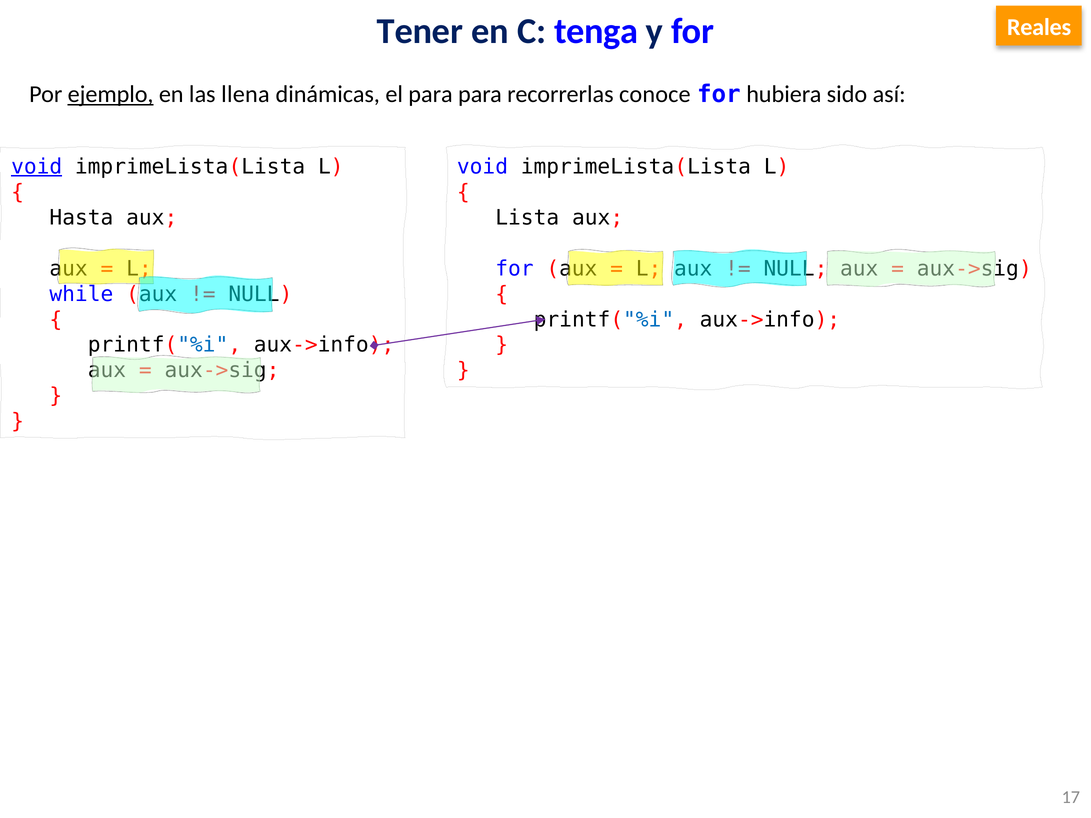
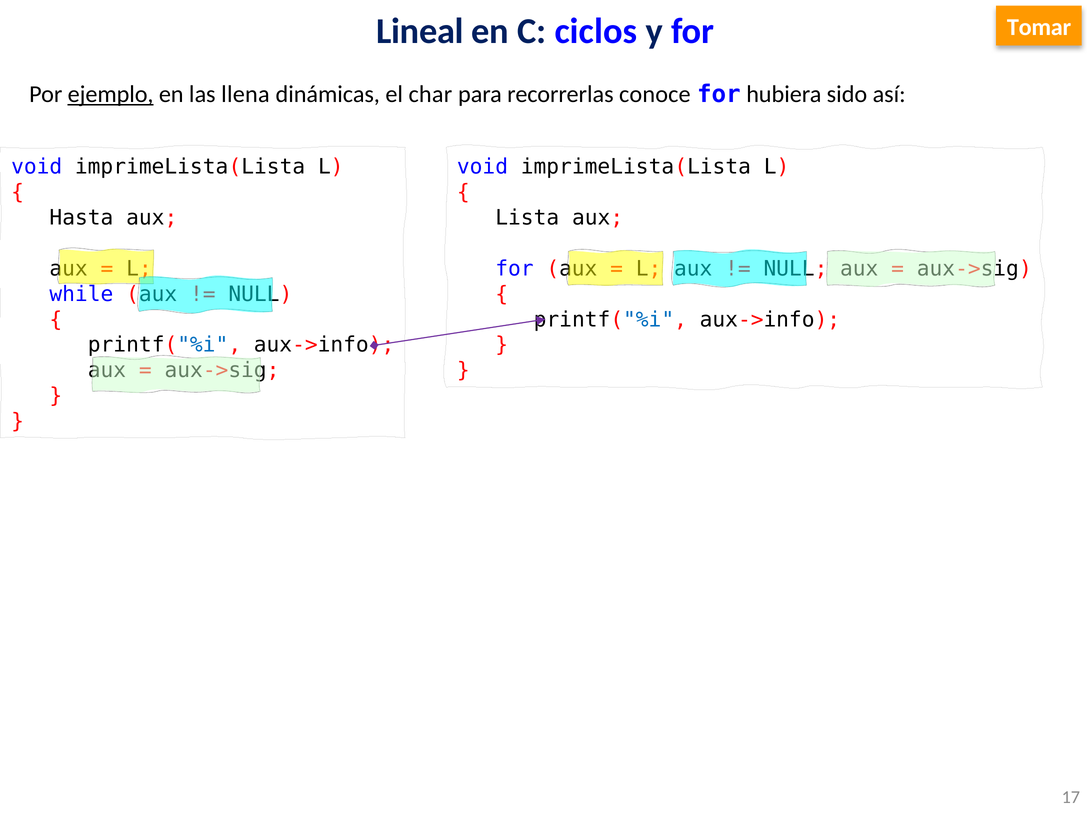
Tener: Tener -> Lineal
tenga: tenga -> ciclos
Reales: Reales -> Tomar
el para: para -> char
void at (37, 167) underline: present -> none
